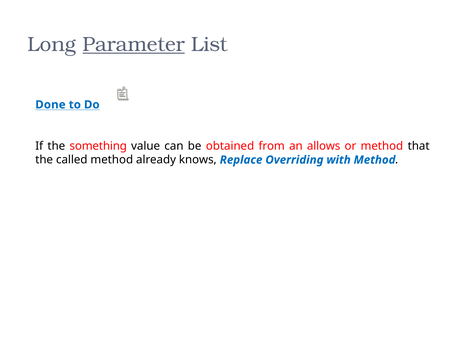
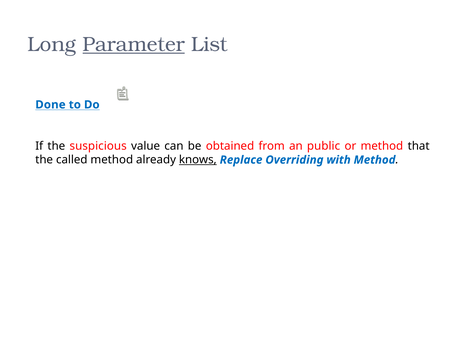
something: something -> suspicious
allows: allows -> public
knows underline: none -> present
